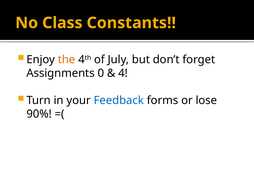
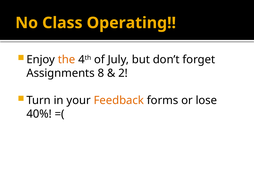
Constants: Constants -> Operating
0: 0 -> 8
4: 4 -> 2
Feedback colour: blue -> orange
90%: 90% -> 40%
